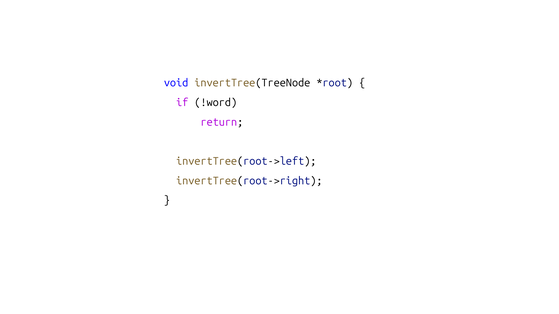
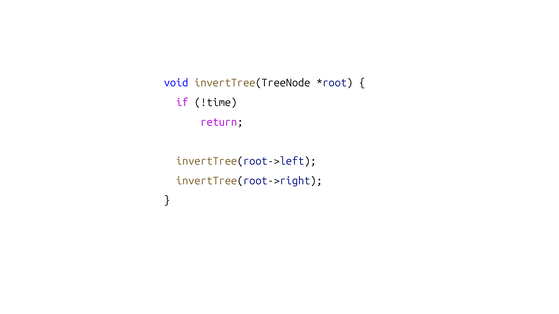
!word: !word -> !time
